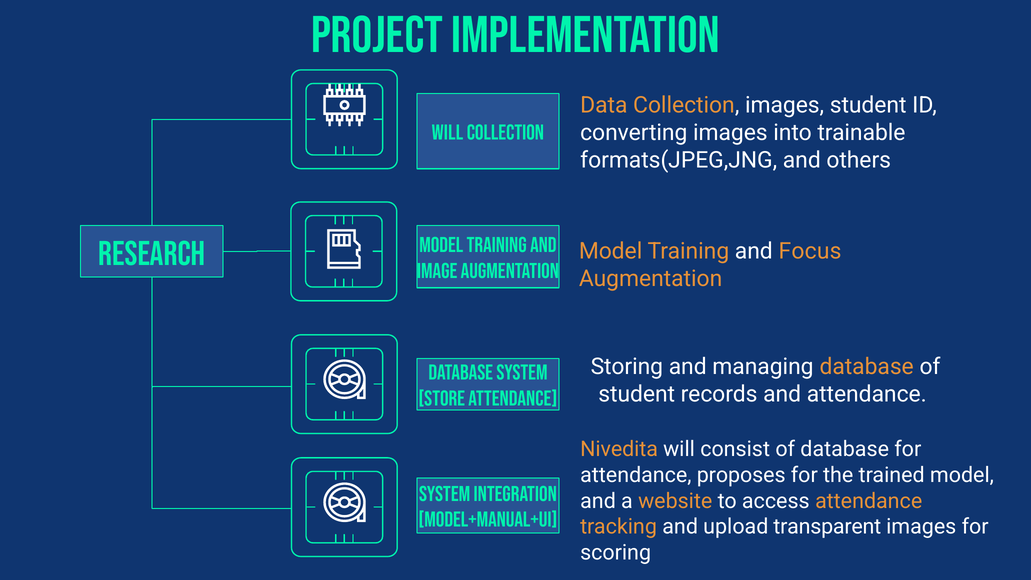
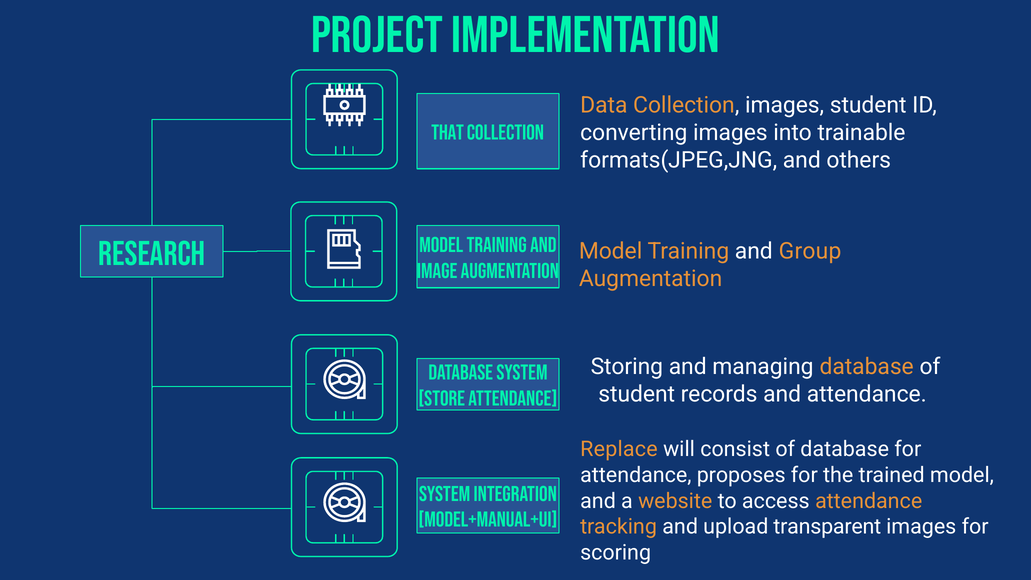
Will at (447, 133): Will -> That
Focus: Focus -> Group
Nivedita: Nivedita -> Replace
